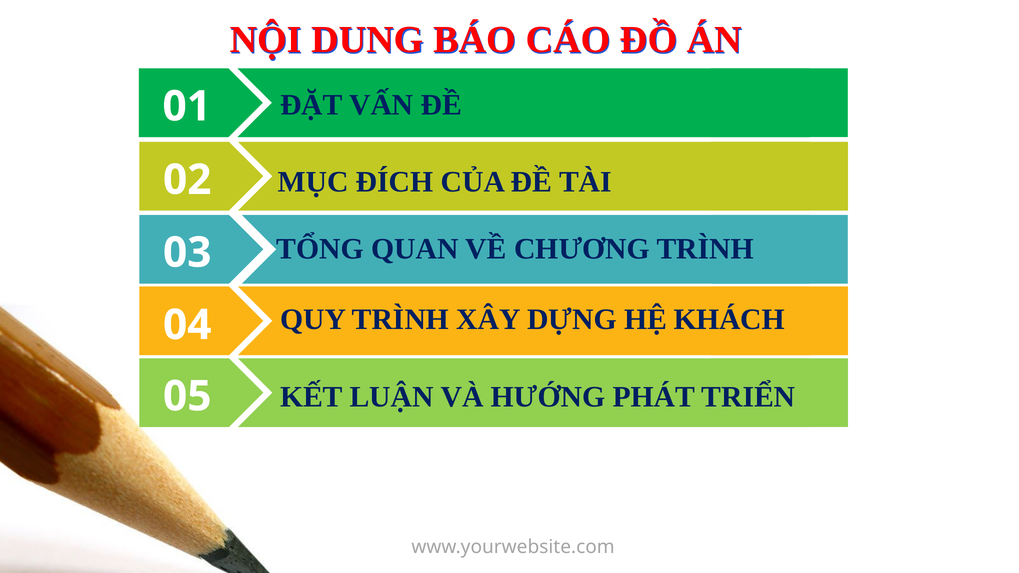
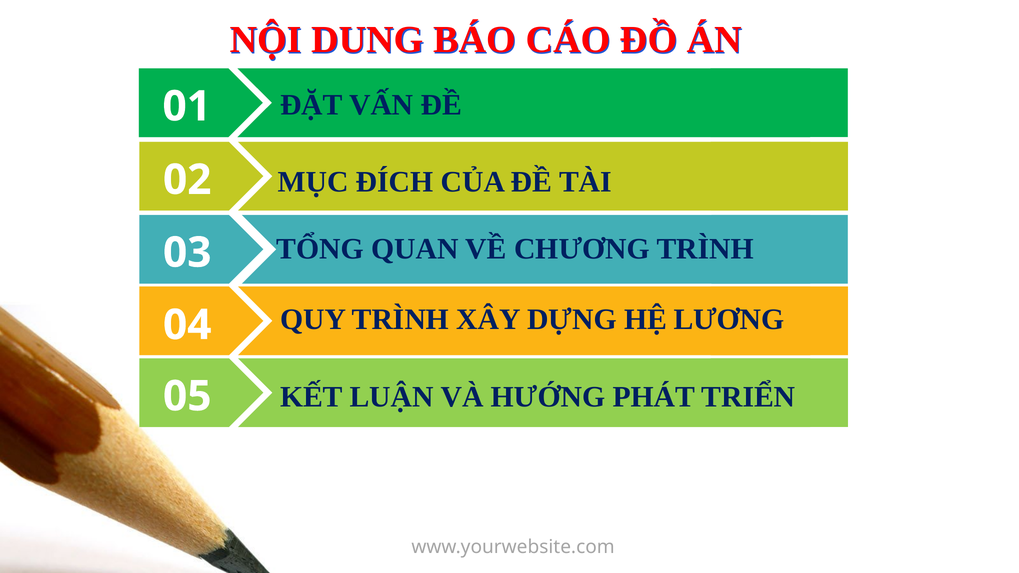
KHÁCH: KHÁCH -> LƯƠNG
